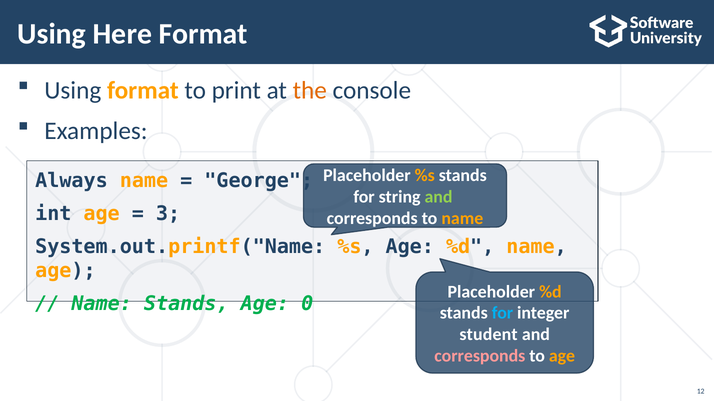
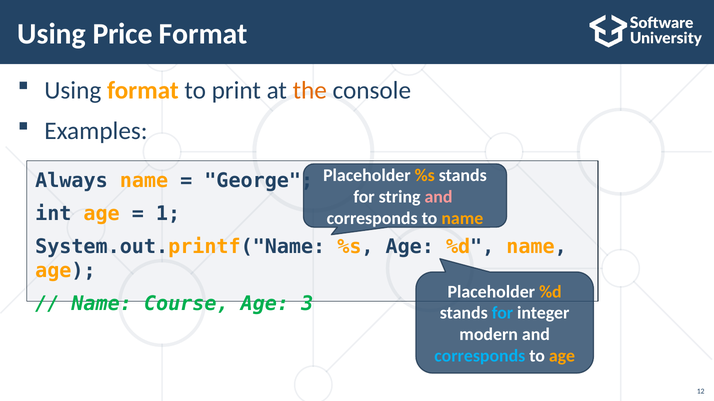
Here: Here -> Price
and at (439, 197) colour: light green -> pink
3: 3 -> 1
Name Stands: Stands -> Course
0: 0 -> 3
student: student -> modern
corresponds at (480, 356) colour: pink -> light blue
